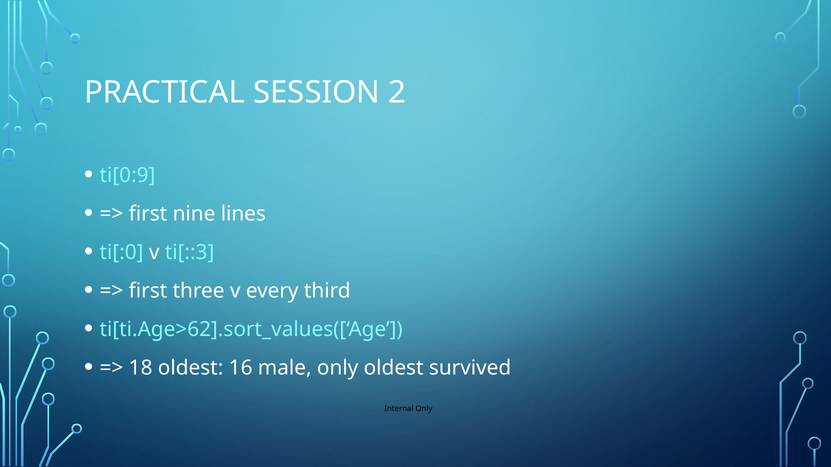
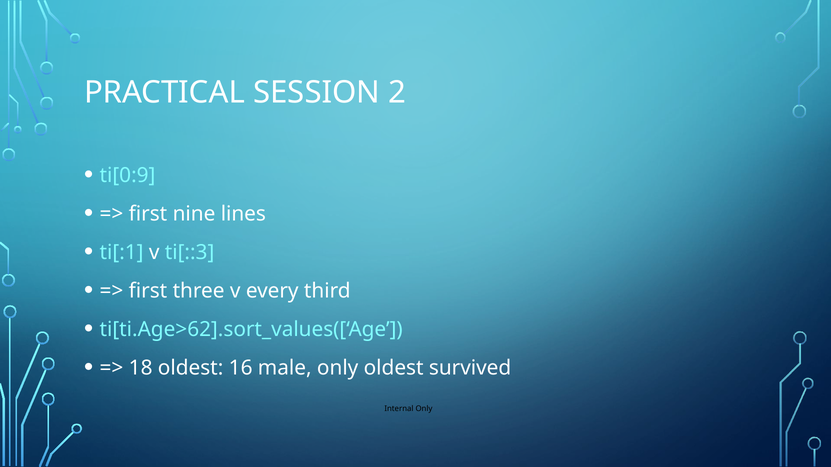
ti[:0: ti[:0 -> ti[:1
